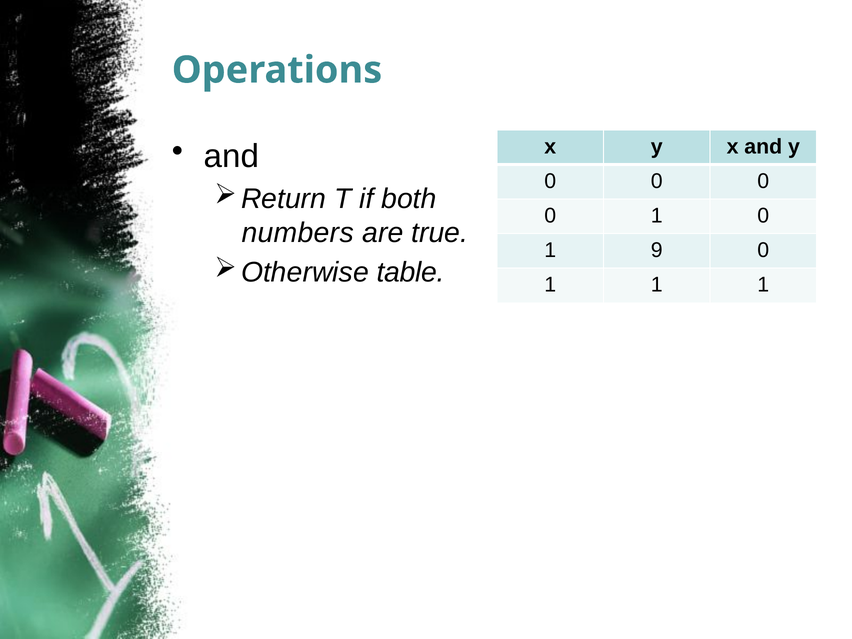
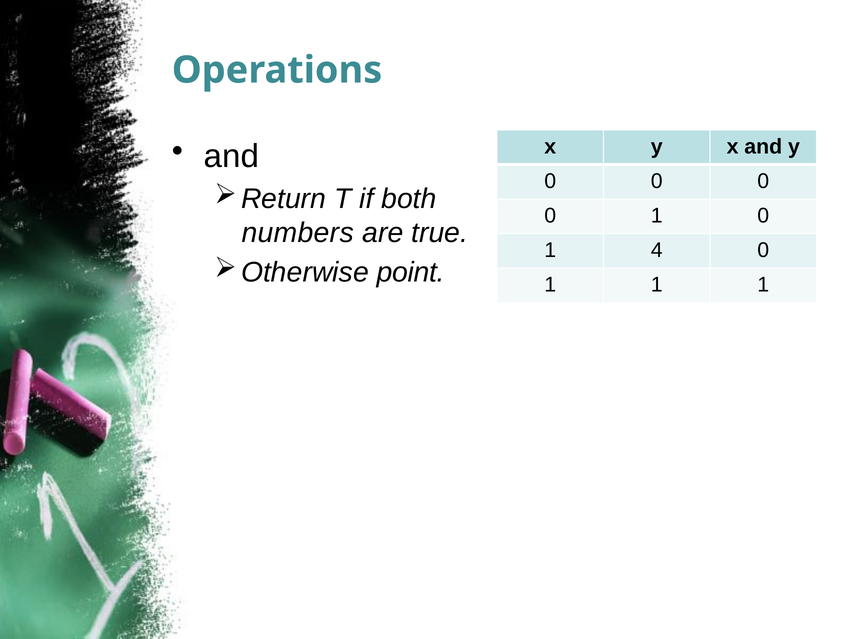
9: 9 -> 4
table: table -> point
